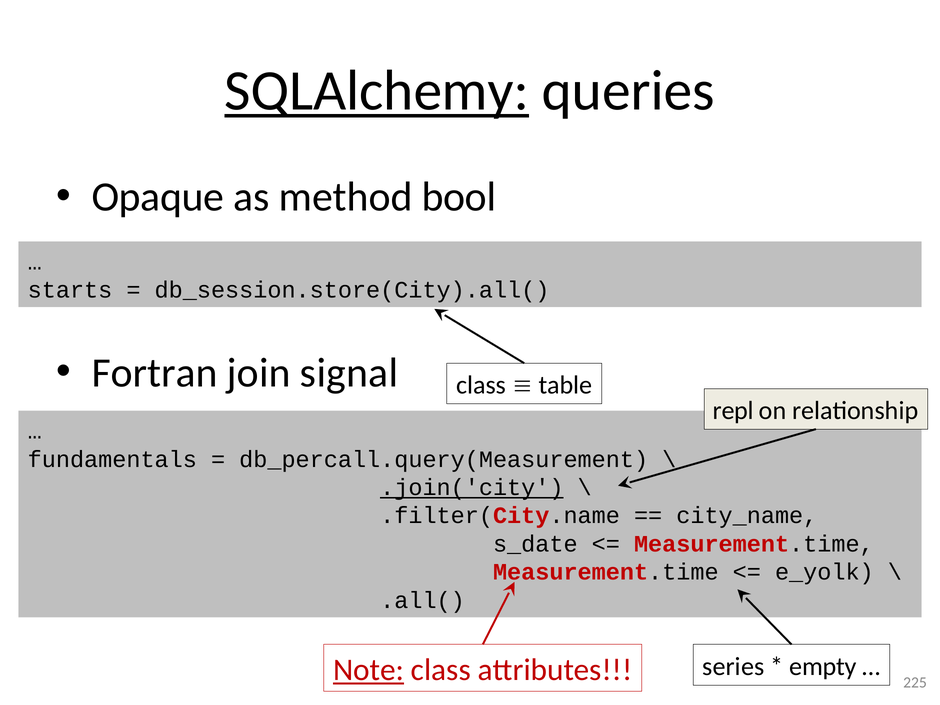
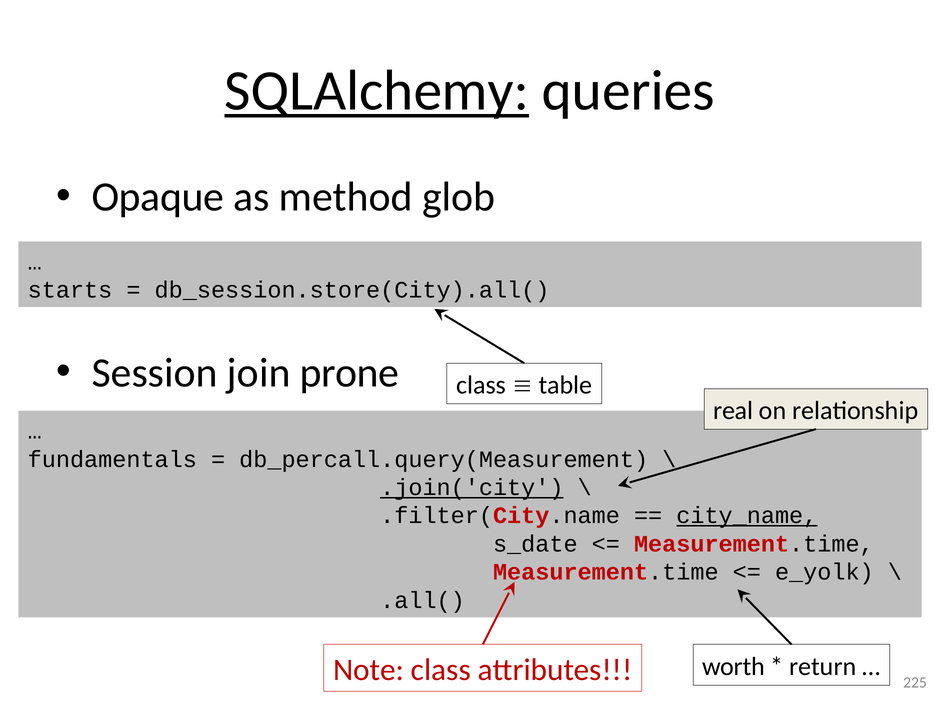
bool: bool -> glob
Fortran: Fortran -> Session
signal: signal -> prone
repl: repl -> real
city_name underline: none -> present
series: series -> worth
empty: empty -> return
Note underline: present -> none
